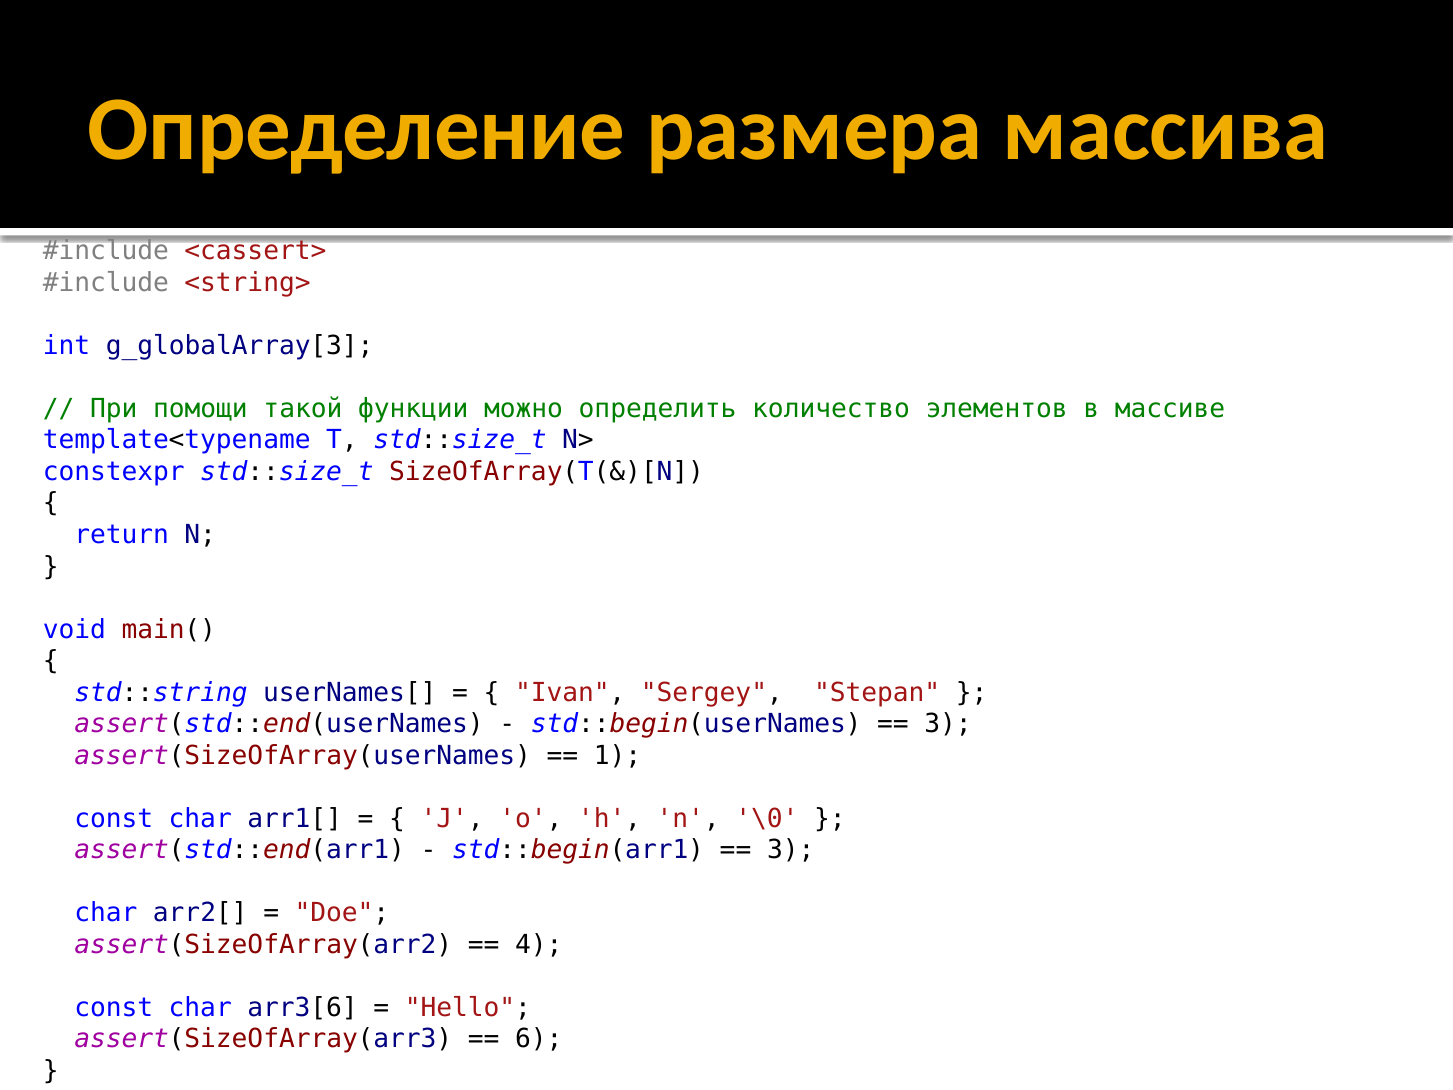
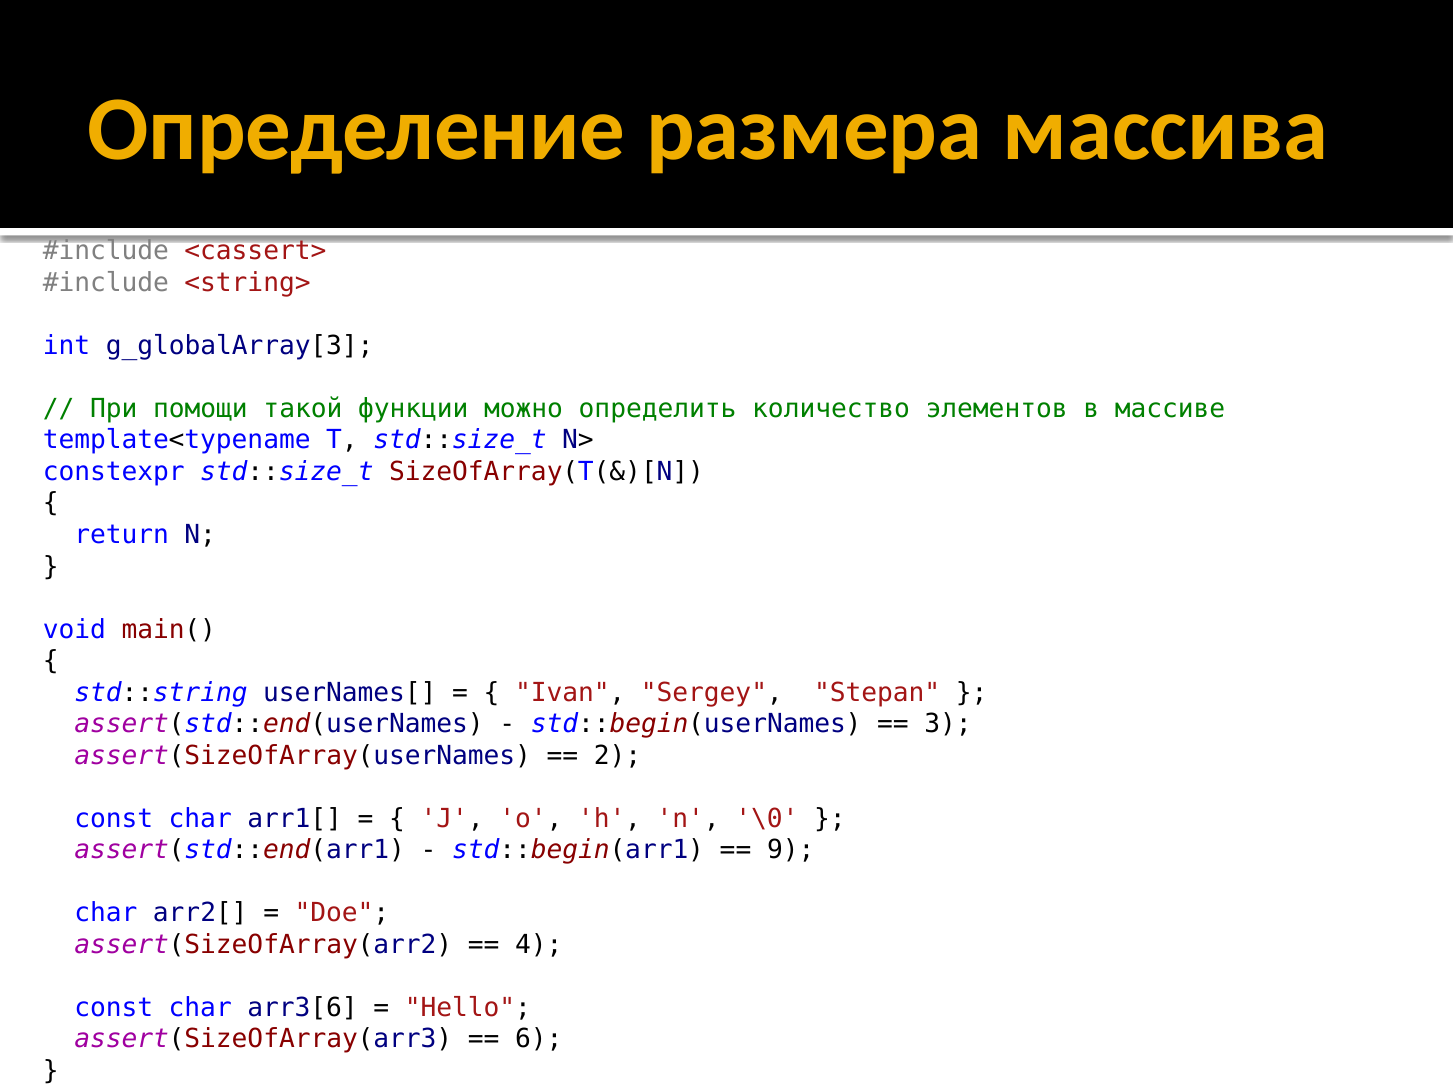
1: 1 -> 2
3 at (791, 850): 3 -> 9
